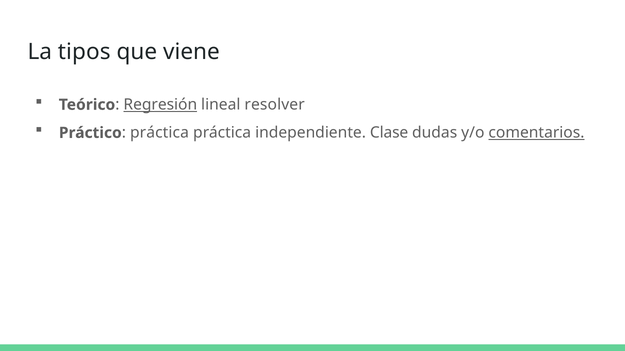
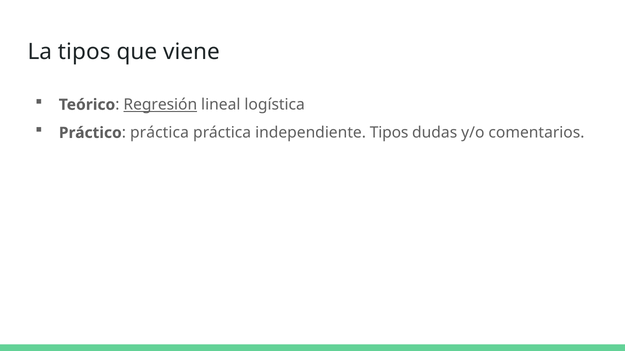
resolver: resolver -> logística
independiente Clase: Clase -> Tipos
comentarios underline: present -> none
